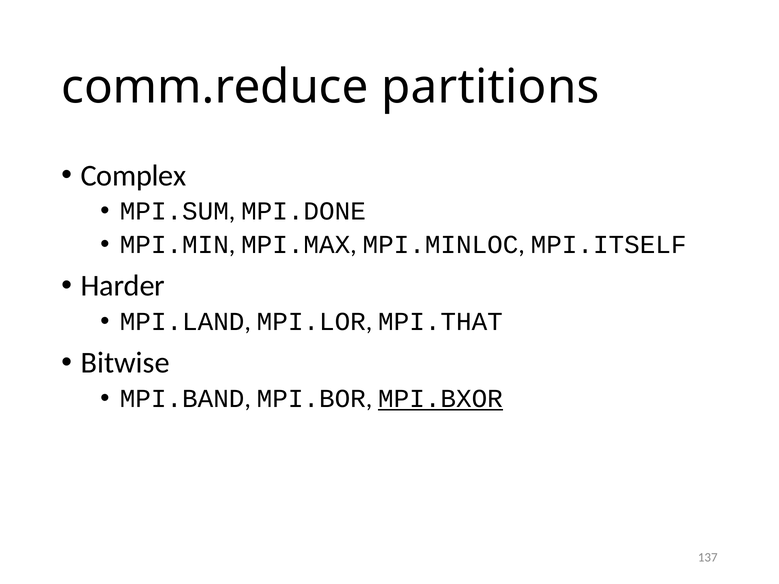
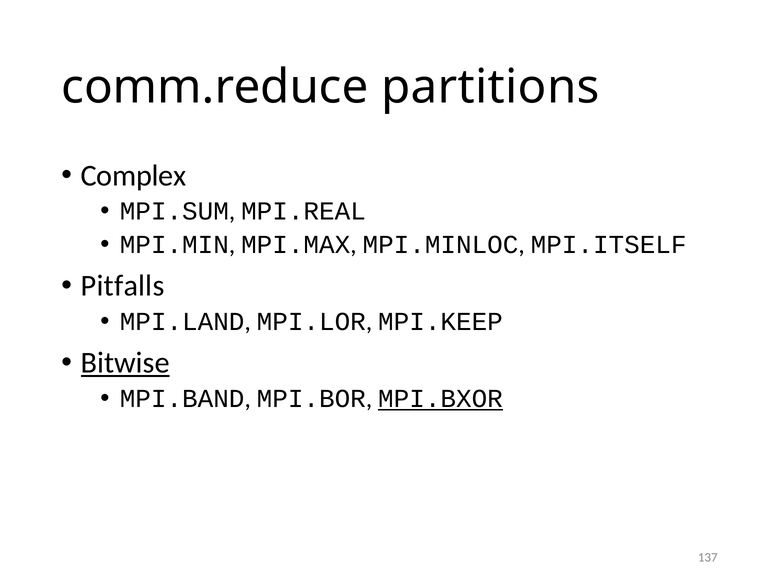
MPI.DONE: MPI.DONE -> MPI.REAL
Harder: Harder -> Pitfalls
MPI.THAT: MPI.THAT -> MPI.KEEP
Bitwise underline: none -> present
